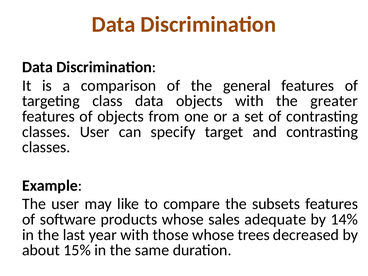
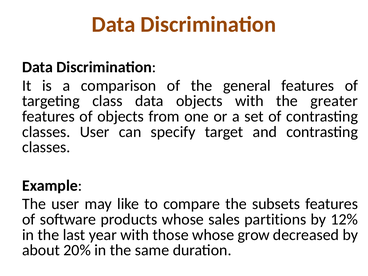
adequate: adequate -> partitions
14%: 14% -> 12%
trees: trees -> grow
15%: 15% -> 20%
